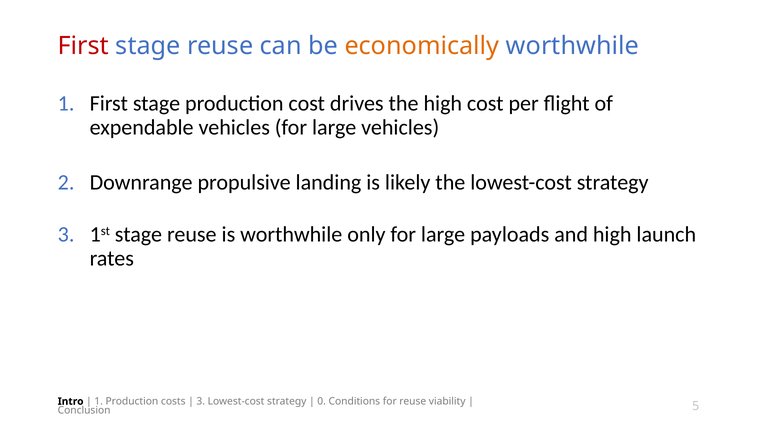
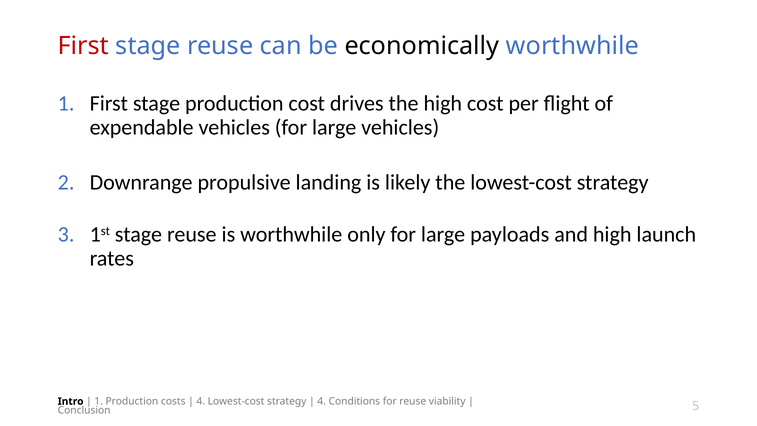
economically colour: orange -> black
3 at (201, 401): 3 -> 4
0 at (322, 401): 0 -> 4
